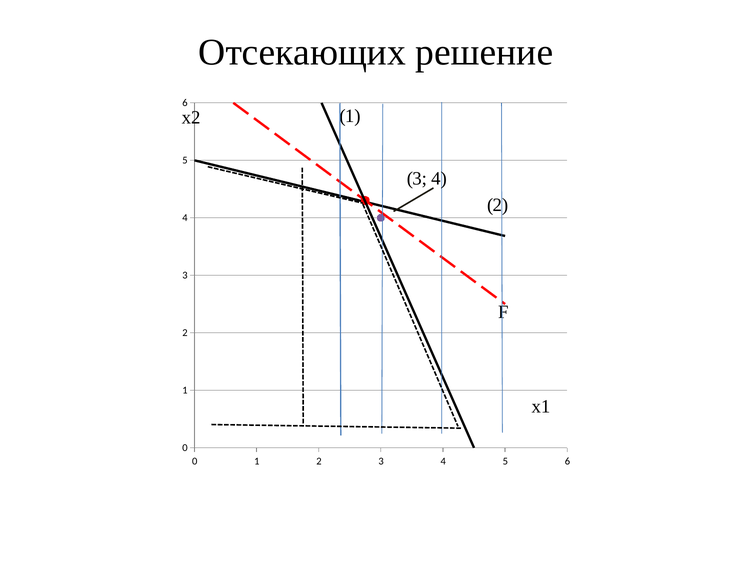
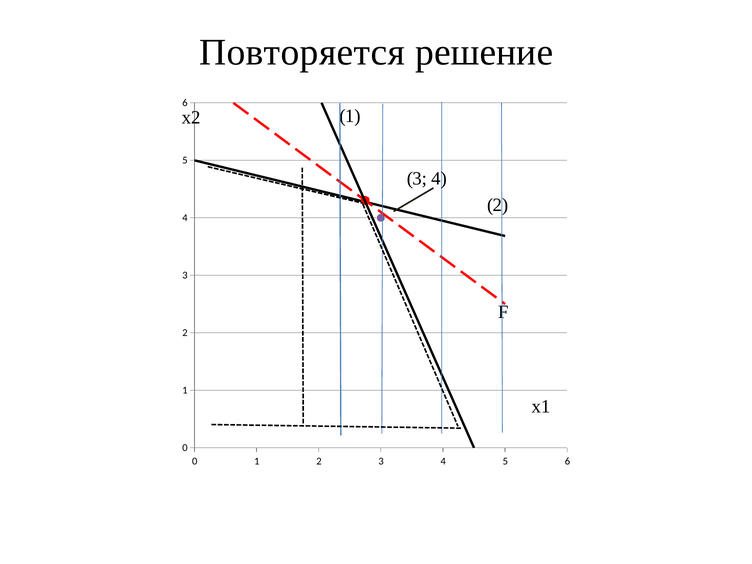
Отсекающих: Отсекающих -> Повторяется
